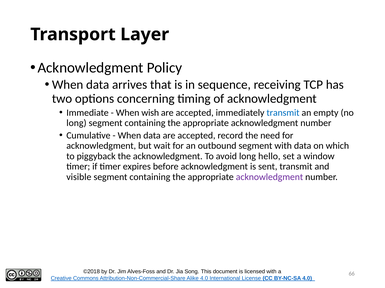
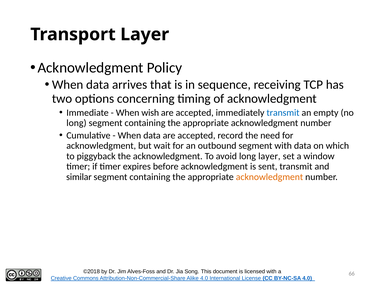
long hello: hello -> layer
visible: visible -> similar
acknowledgment at (269, 177) colour: purple -> orange
